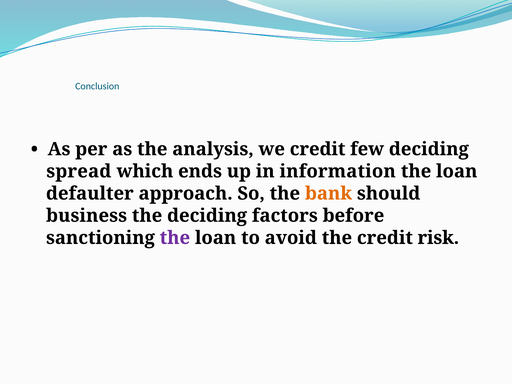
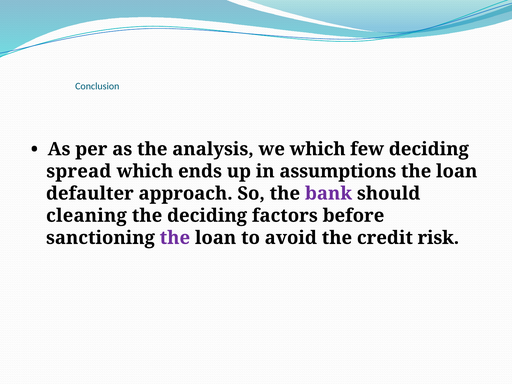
we credit: credit -> which
information: information -> assumptions
bank colour: orange -> purple
business: business -> cleaning
